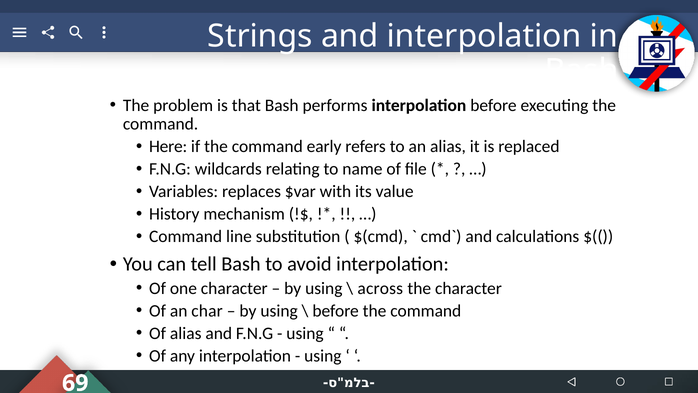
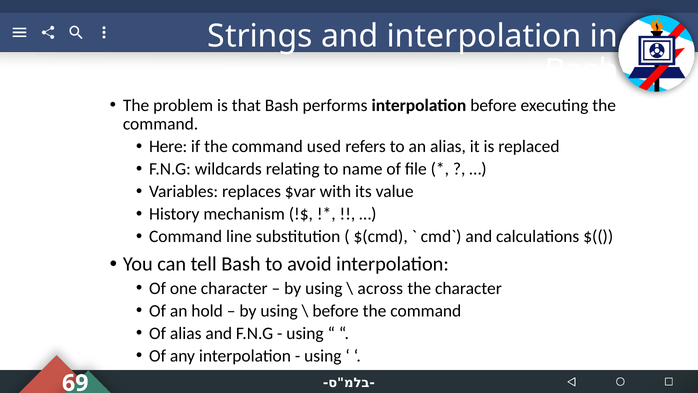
early: early -> used
char: char -> hold
